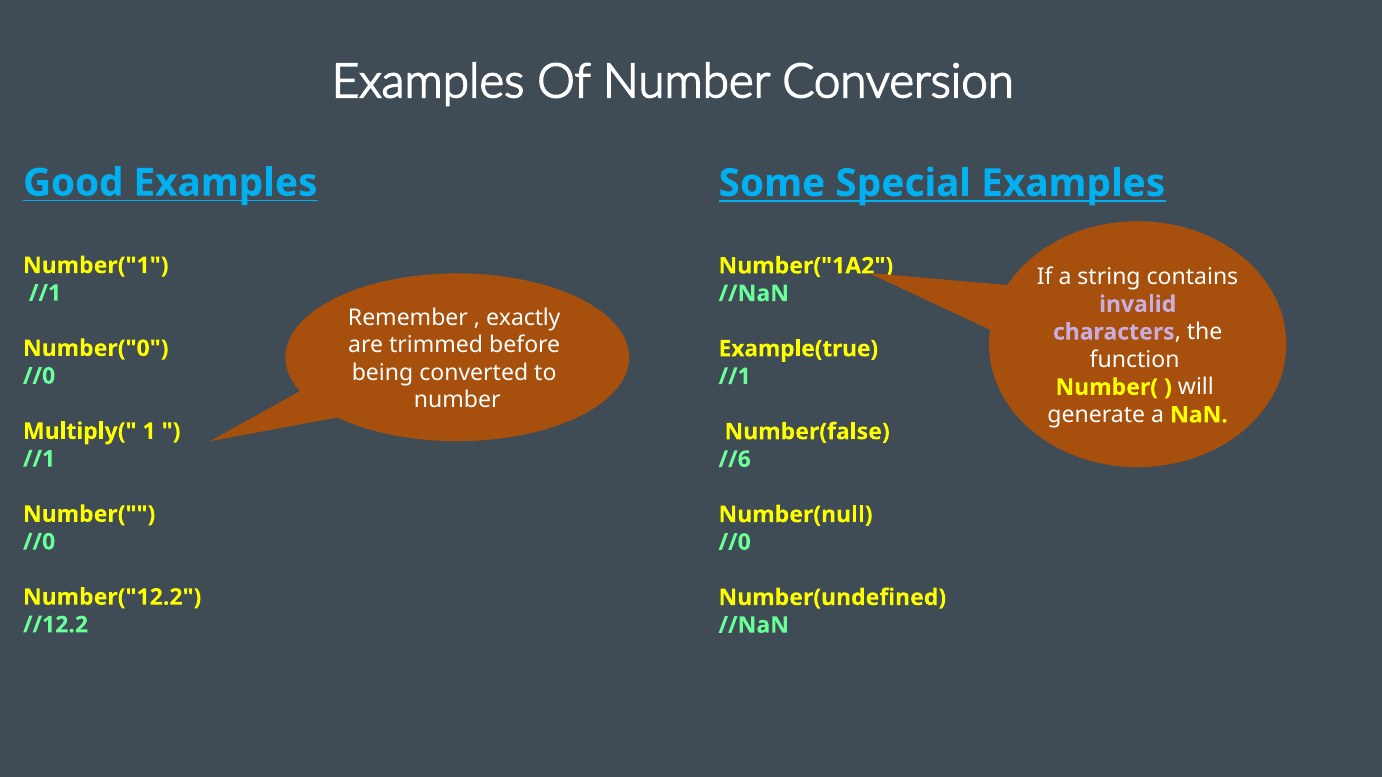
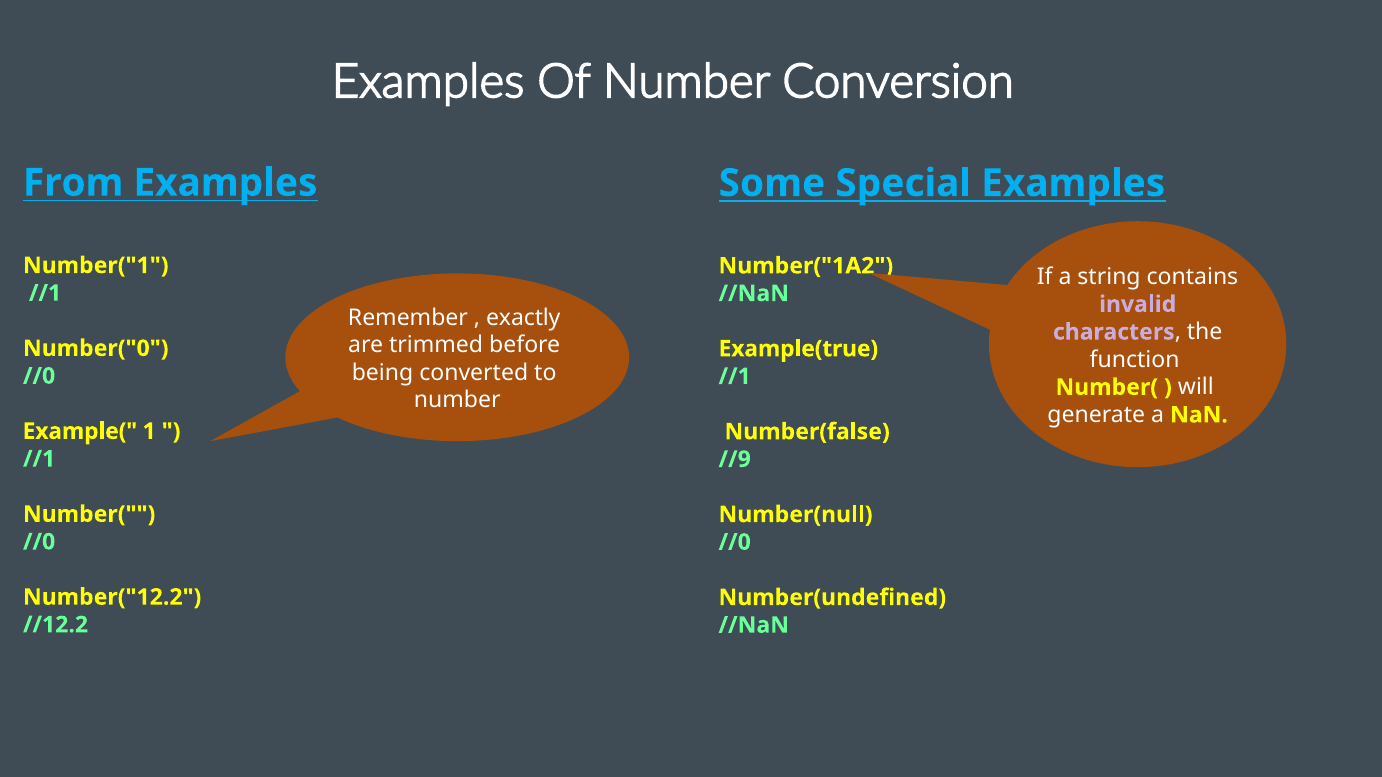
Good: Good -> From
Multiply(: Multiply( -> Example(
//6: //6 -> //9
